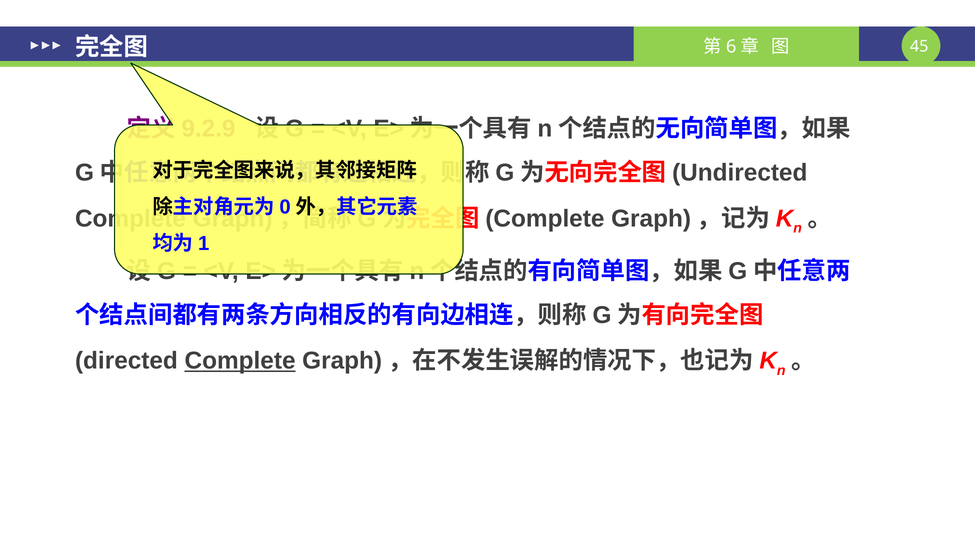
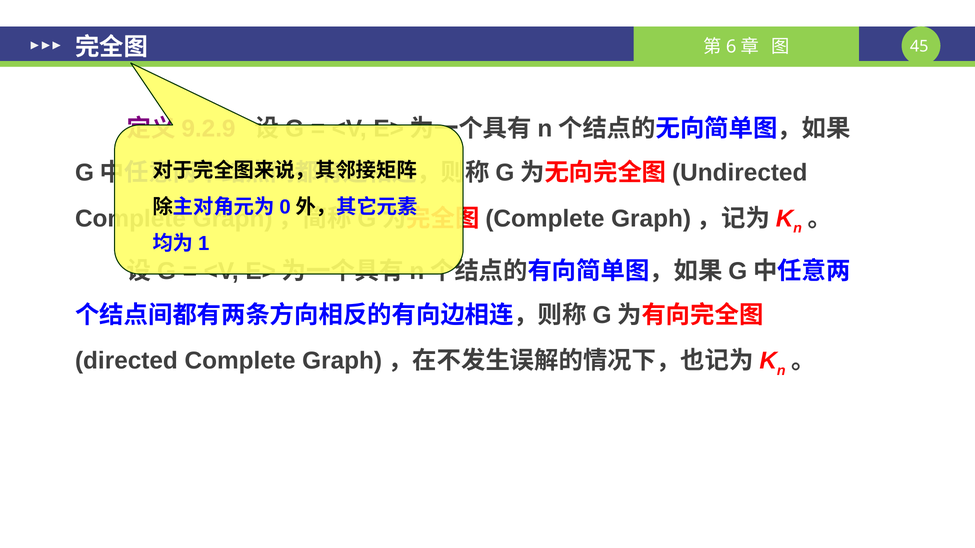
Complete at (240, 361) underline: present -> none
